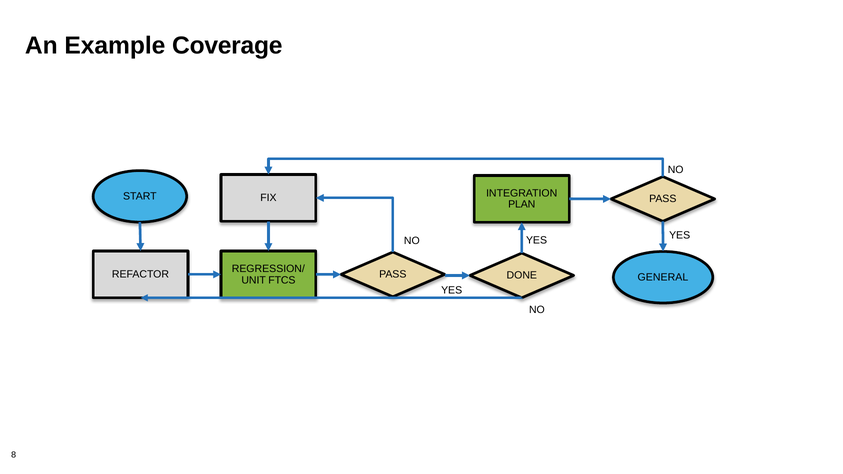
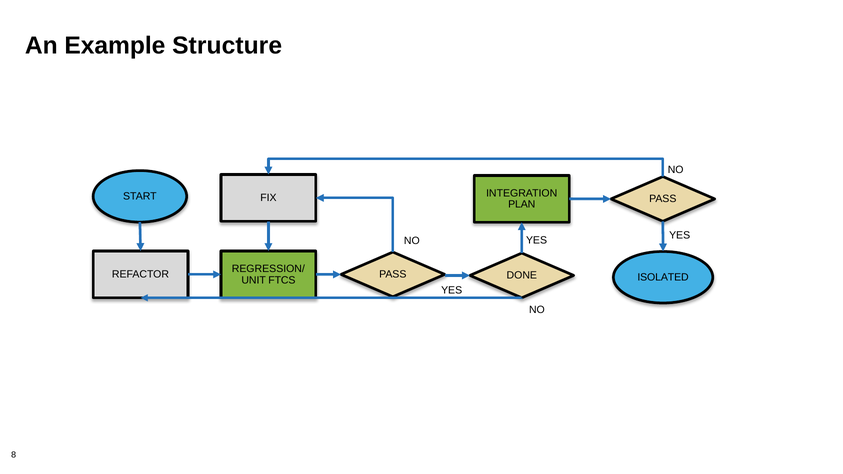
Coverage: Coverage -> Structure
GENERAL: GENERAL -> ISOLATED
